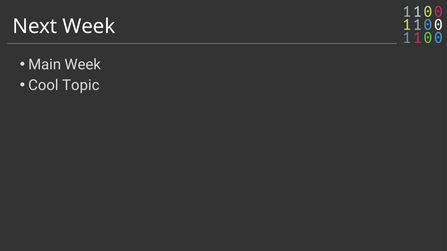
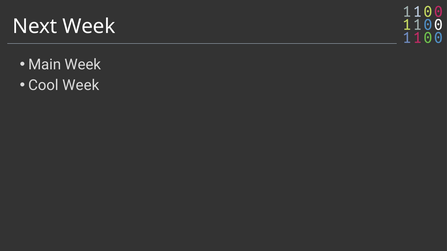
Cool Topic: Topic -> Week
